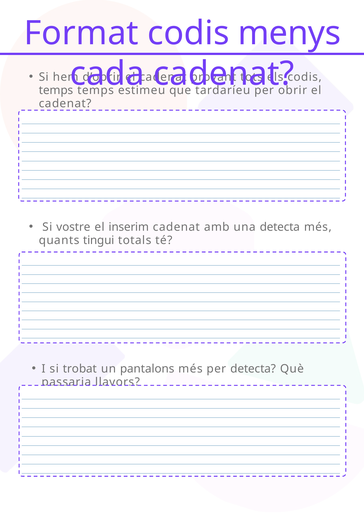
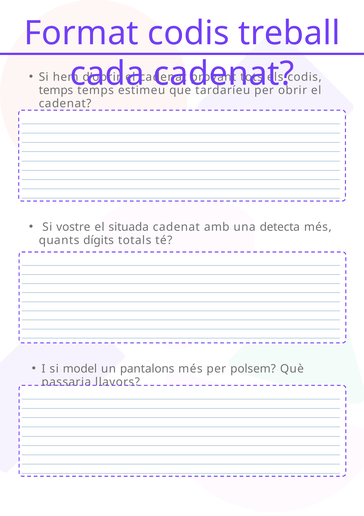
menys: menys -> treball
inserim: inserim -> situada
tingui: tingui -> dígits
trobat: trobat -> model
per detecta: detecta -> polsem
